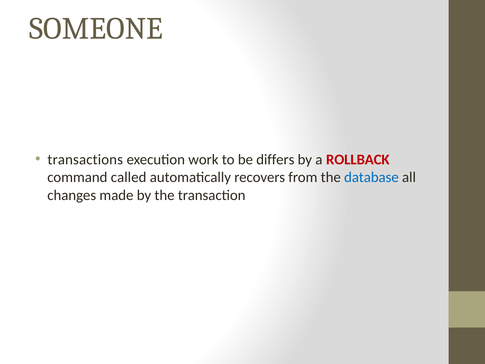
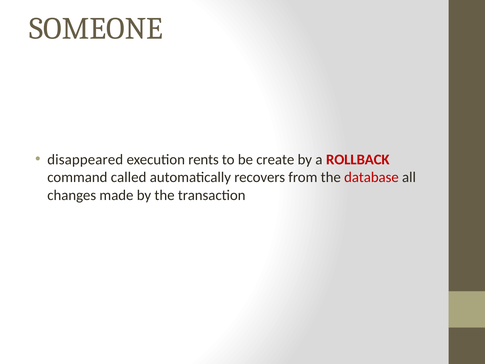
transactions: transactions -> disappeared
work: work -> rents
differs: differs -> create
database colour: blue -> red
